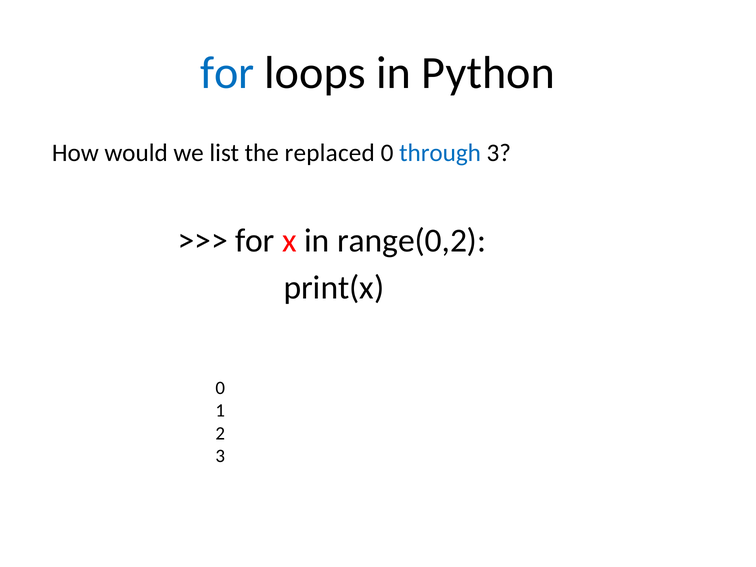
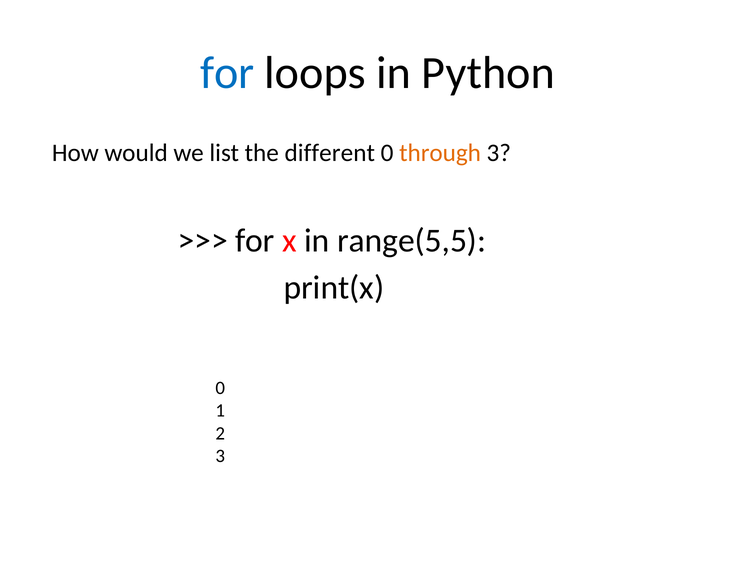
replaced: replaced -> different
through colour: blue -> orange
range(0,2: range(0,2 -> range(5,5
